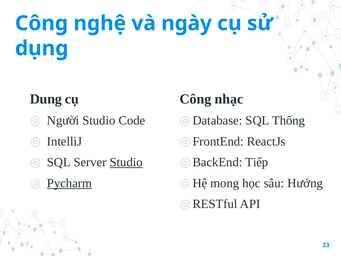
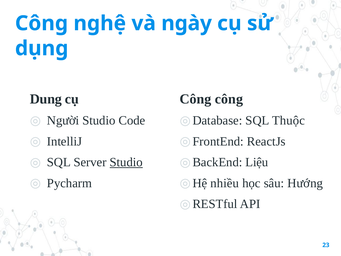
Công nhạc: nhạc -> công
Thống: Thống -> Thuộc
Tiếp: Tiếp -> Liệu
mong: mong -> nhiều
Pycharm underline: present -> none
